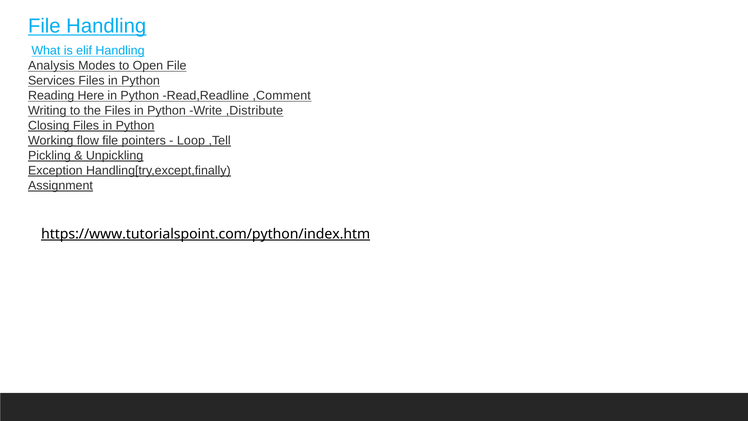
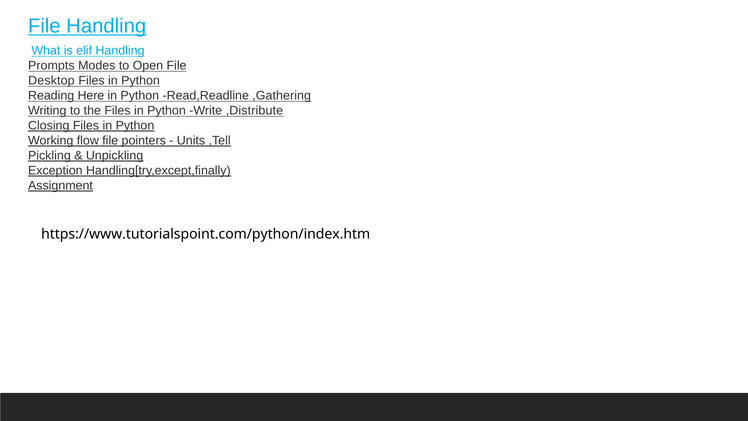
Analysis: Analysis -> Prompts
Services: Services -> Desktop
,Comment: ,Comment -> ,Gathering
Loop: Loop -> Units
https://www.tutorialspoint.com/python/index.htm underline: present -> none
